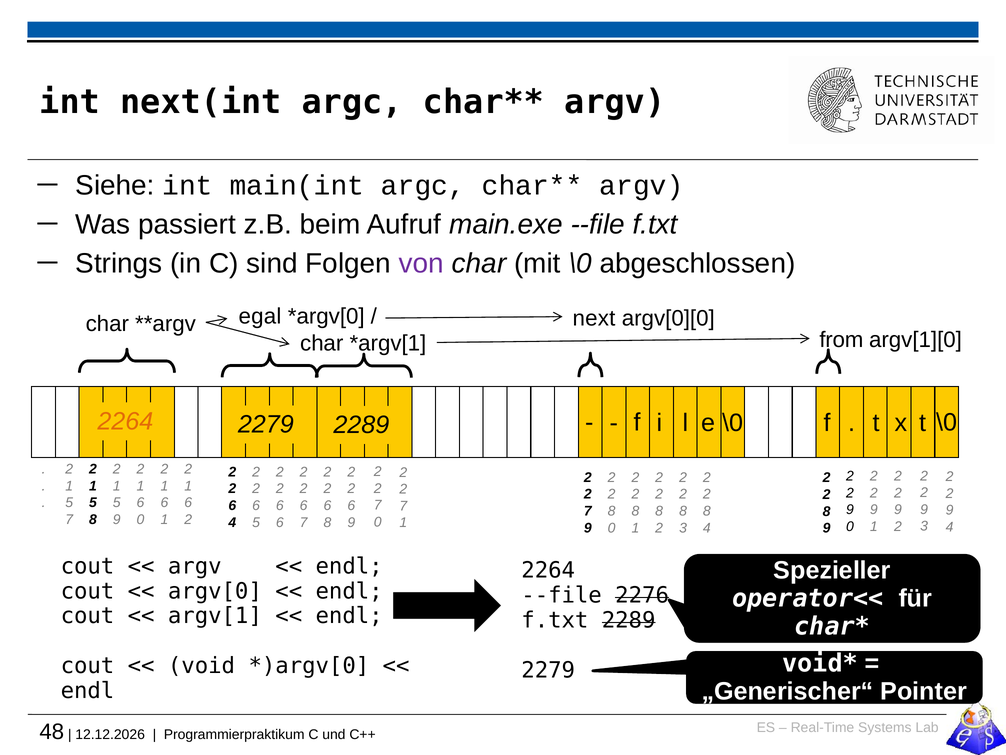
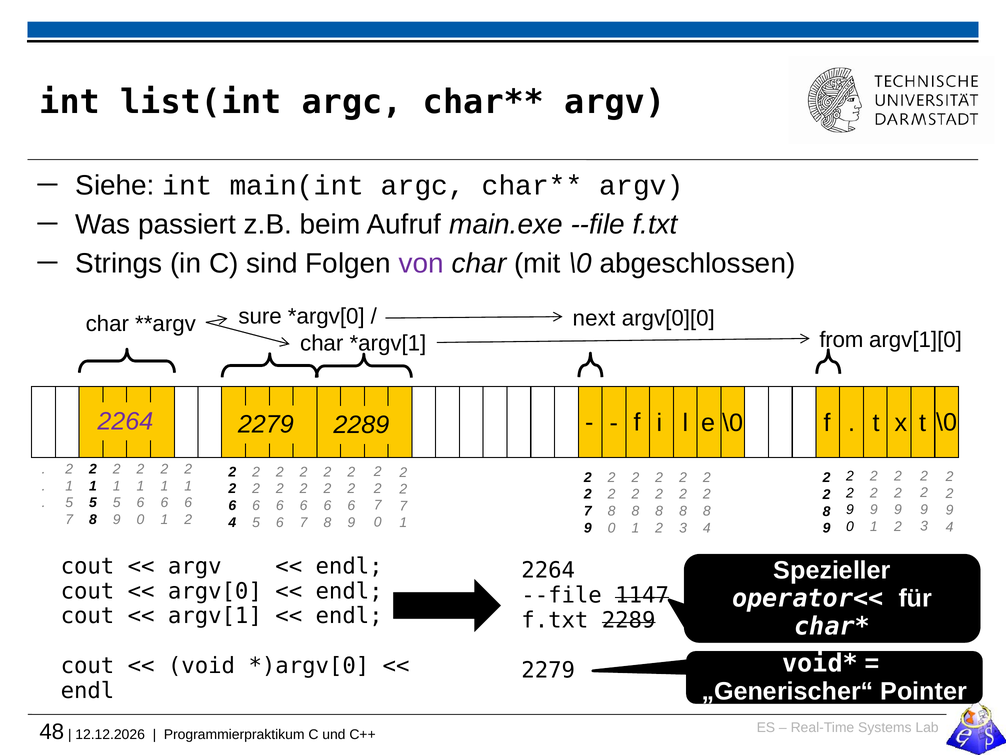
next(int: next(int -> list(int
egal: egal -> sure
2264 at (125, 421) colour: orange -> purple
2276: 2276 -> 1147
